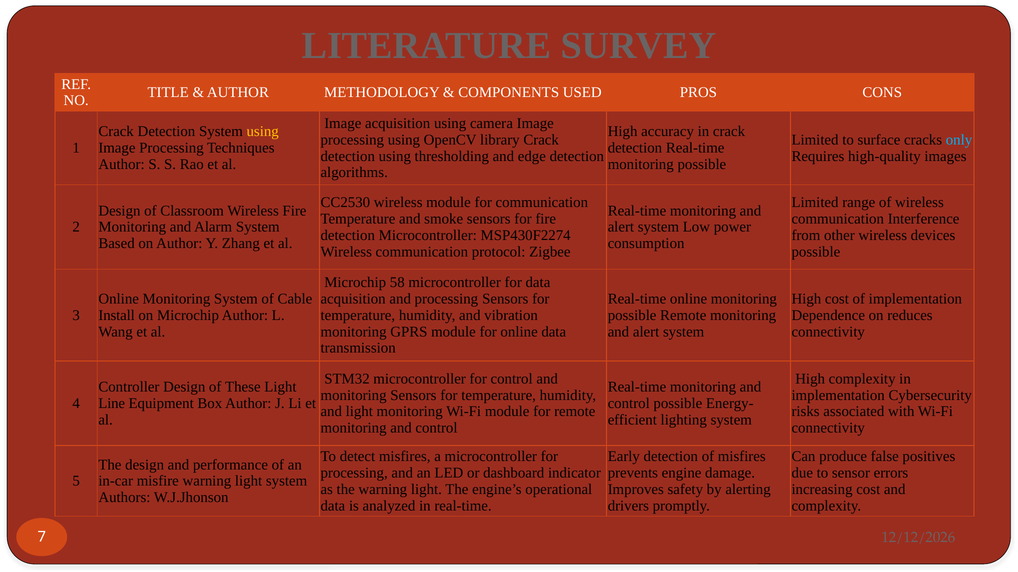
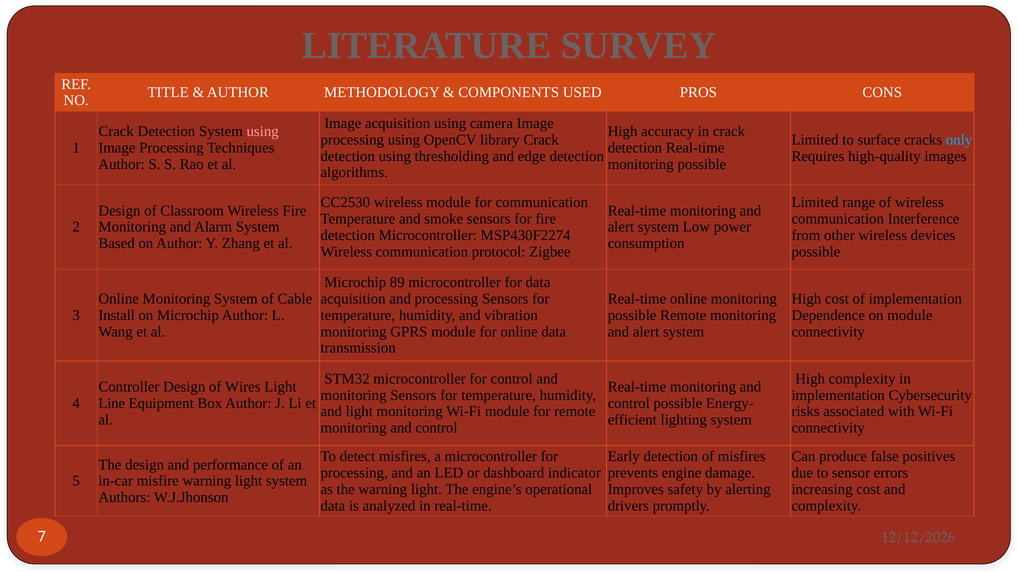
using at (263, 132) colour: yellow -> pink
58: 58 -> 89
on reduces: reduces -> module
These: These -> Wires
